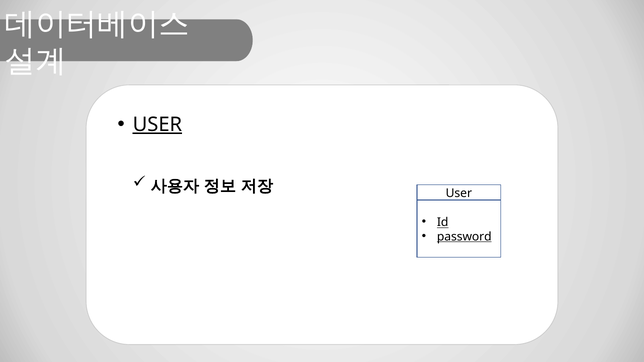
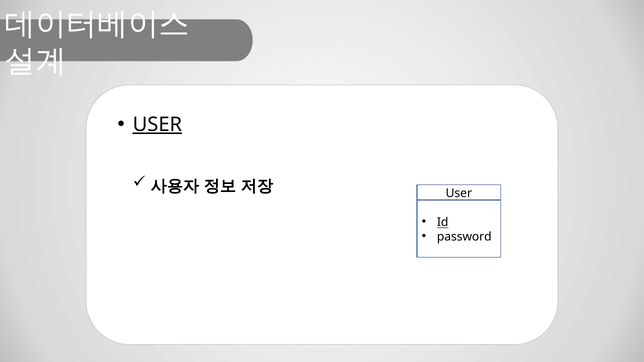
password underline: present -> none
